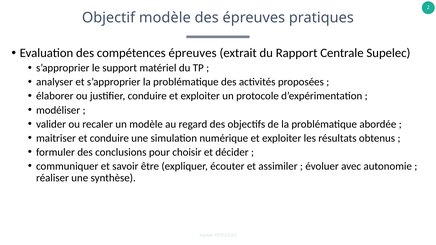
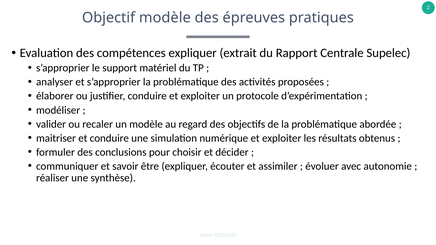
compétences épreuves: épreuves -> expliquer
